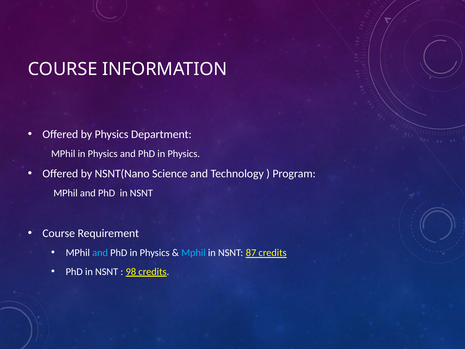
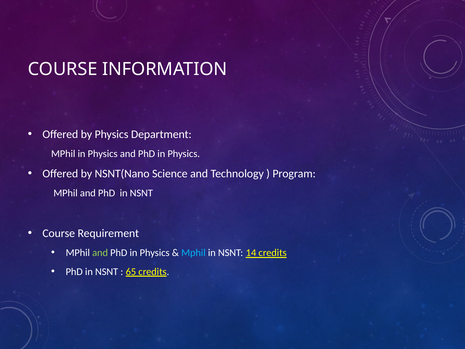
and at (100, 253) colour: light blue -> light green
87: 87 -> 14
98: 98 -> 65
